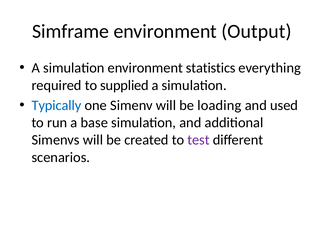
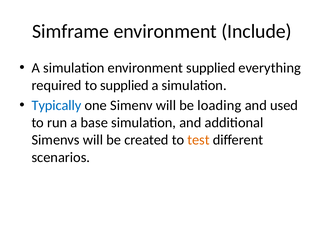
Output: Output -> Include
environment statistics: statistics -> supplied
test colour: purple -> orange
